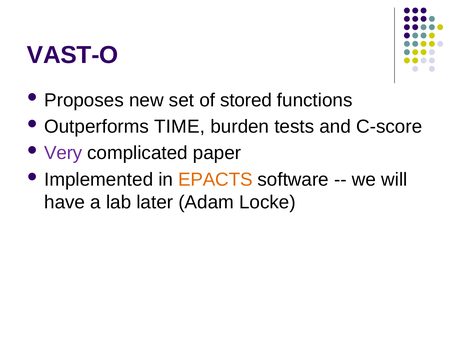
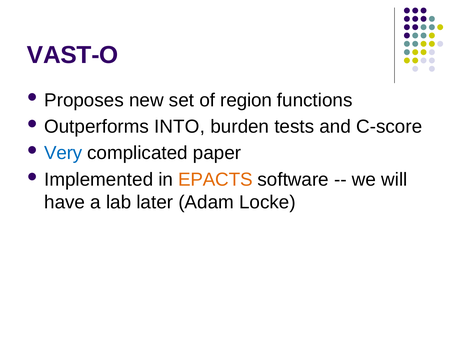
stored: stored -> region
TIME: TIME -> INTO
Very colour: purple -> blue
